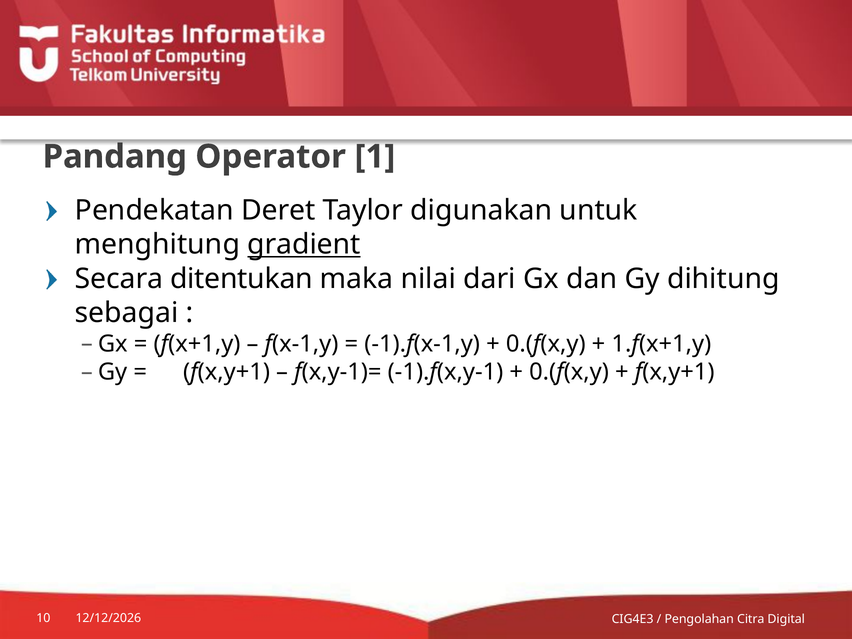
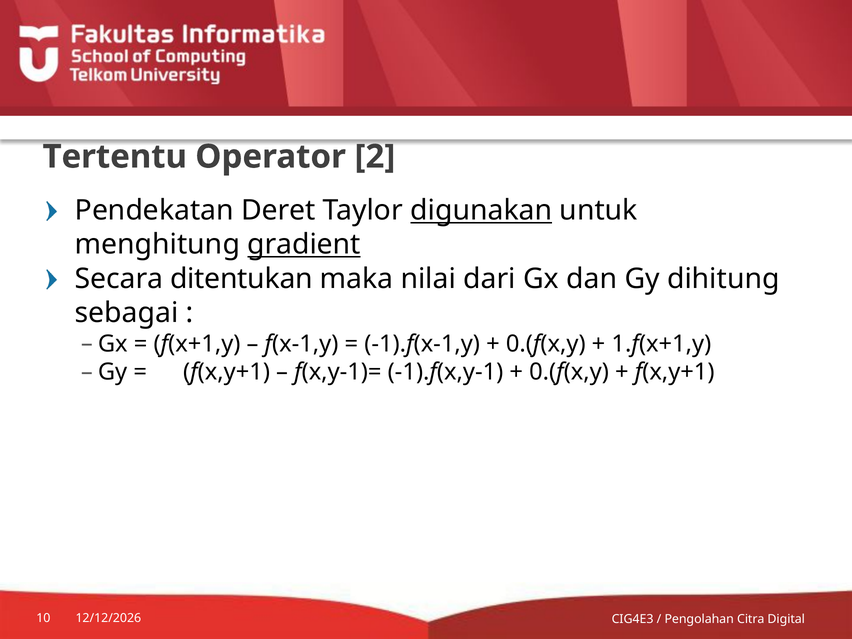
Pandang: Pandang -> Tertentu
1: 1 -> 2
digunakan underline: none -> present
